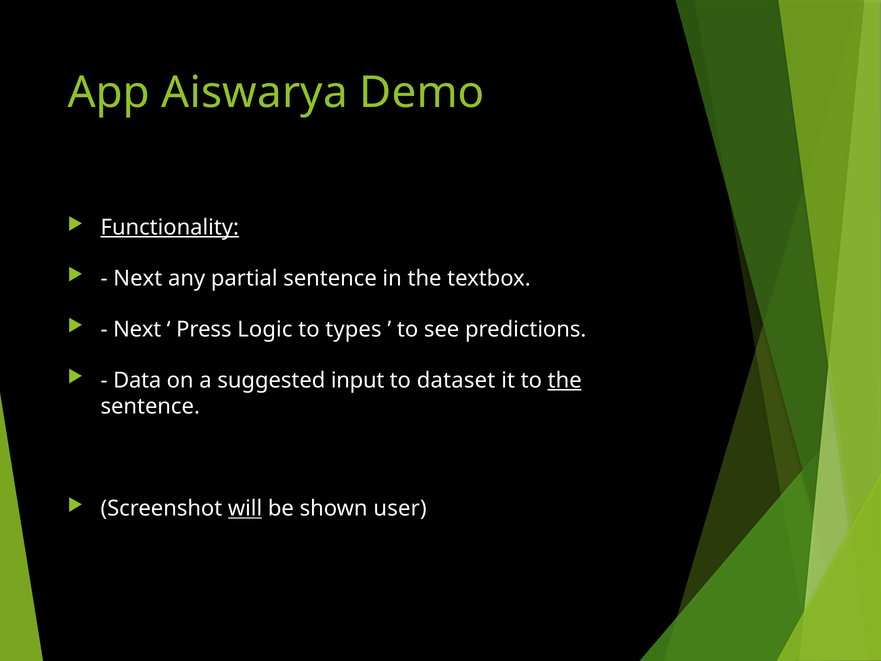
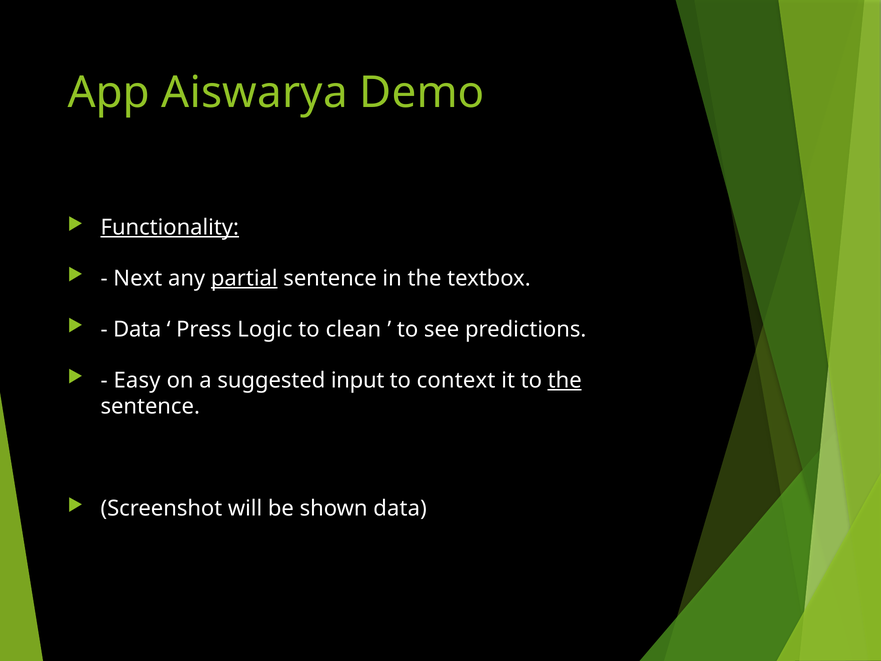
partial underline: none -> present
Next at (137, 329): Next -> Data
types: types -> clean
Data: Data -> Easy
dataset: dataset -> context
will underline: present -> none
shown user: user -> data
